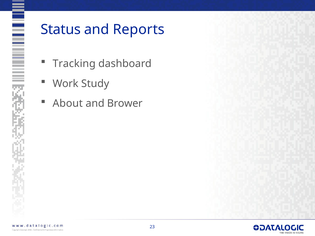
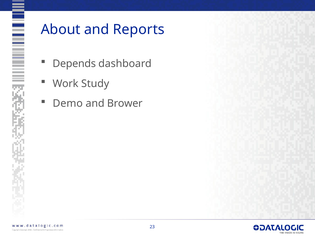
Status: Status -> About
Tracking: Tracking -> Depends
About: About -> Demo
